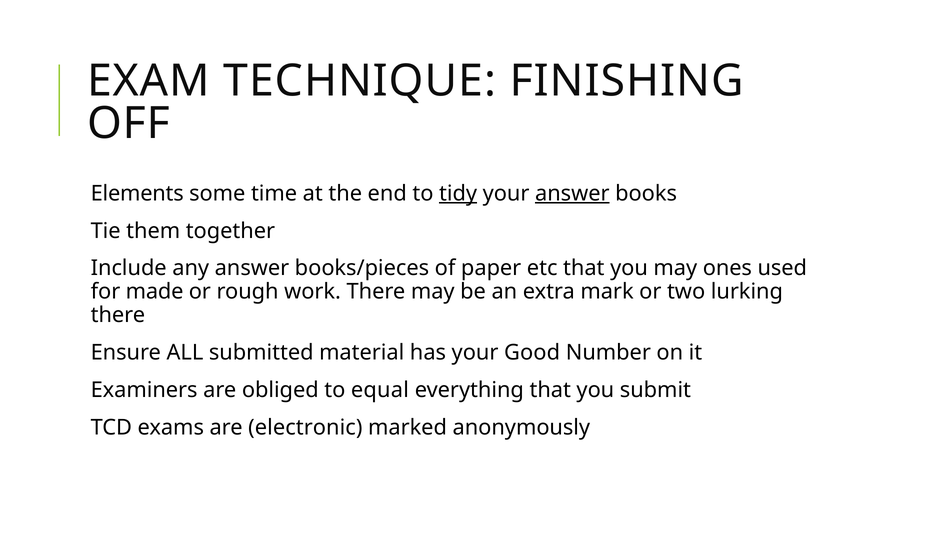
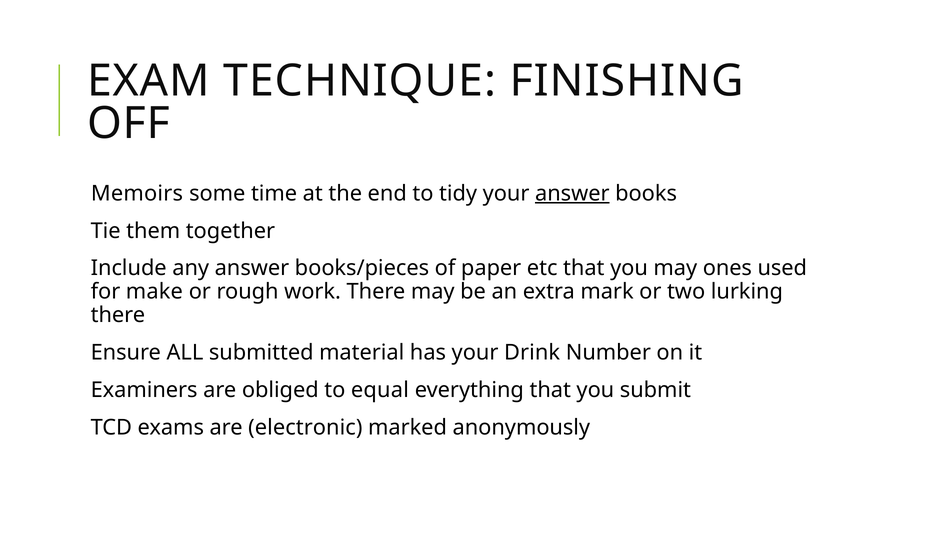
Elements: Elements -> Memoirs
tidy underline: present -> none
made: made -> make
Good: Good -> Drink
